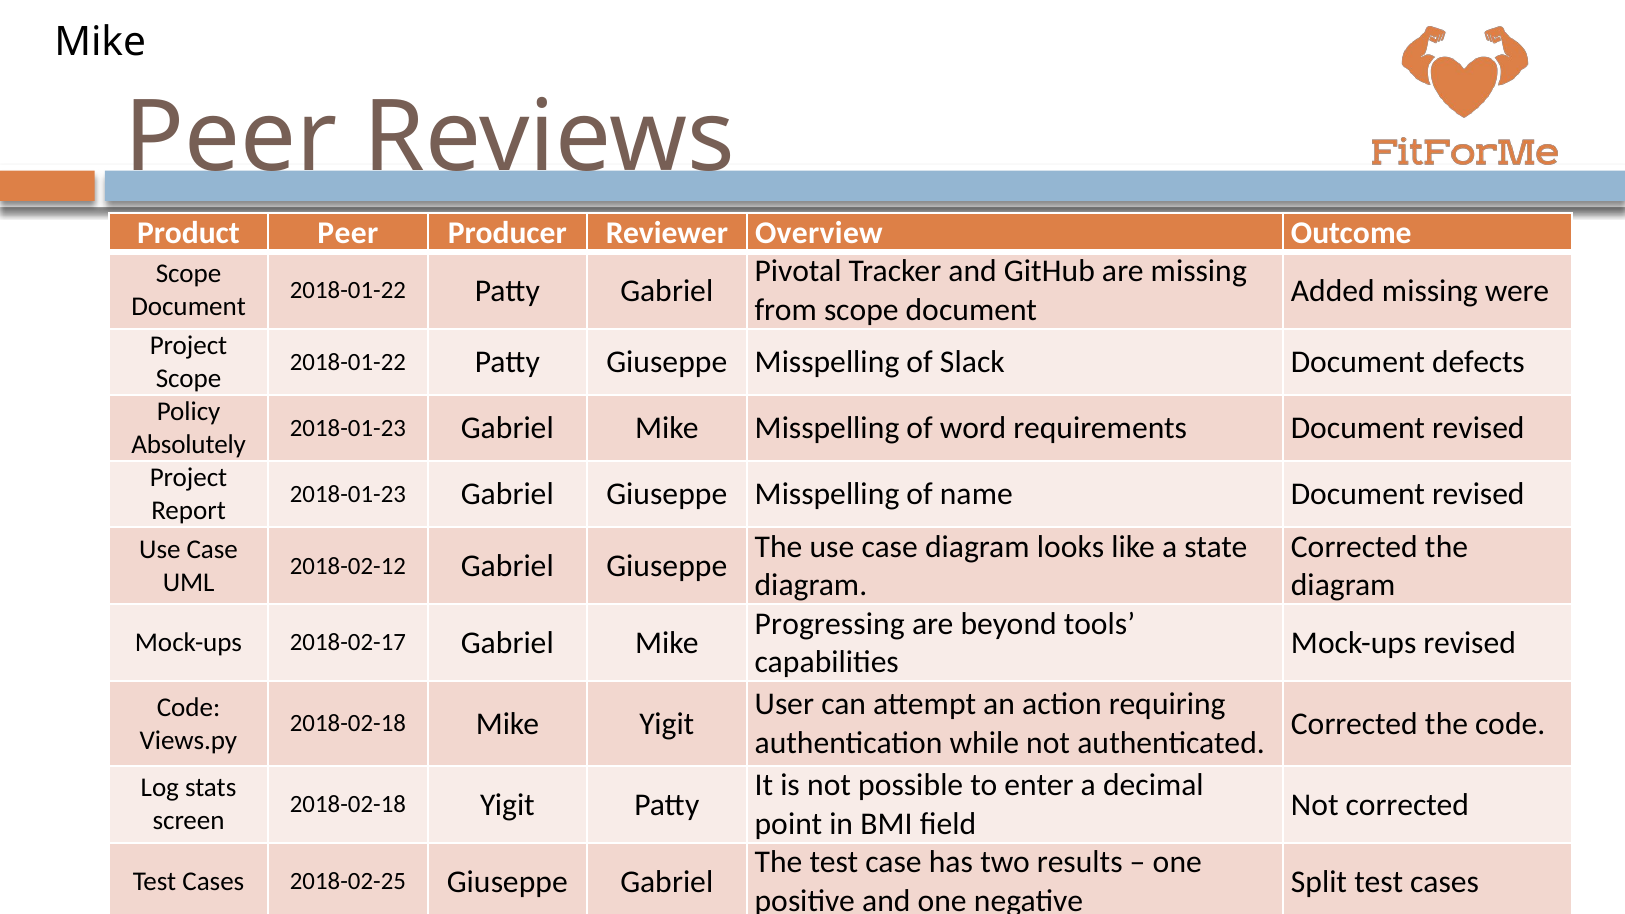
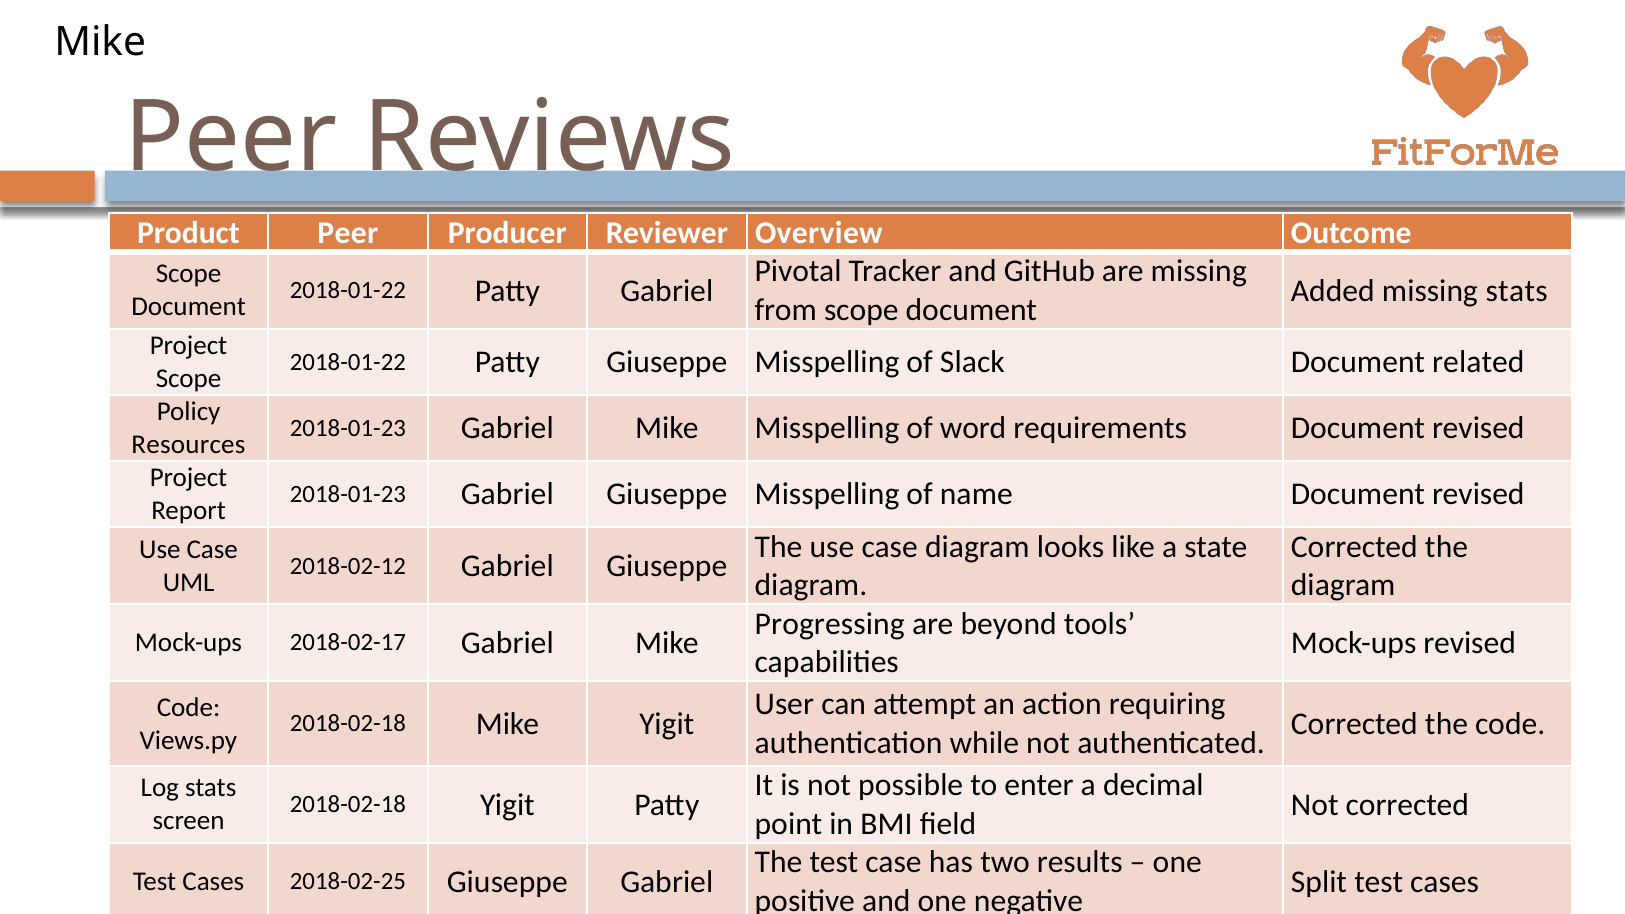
missing were: were -> stats
defects: defects -> related
Absolutely: Absolutely -> Resources
